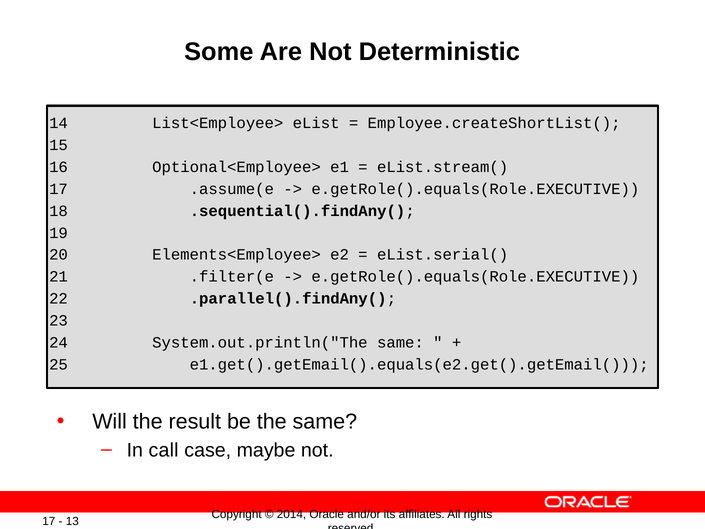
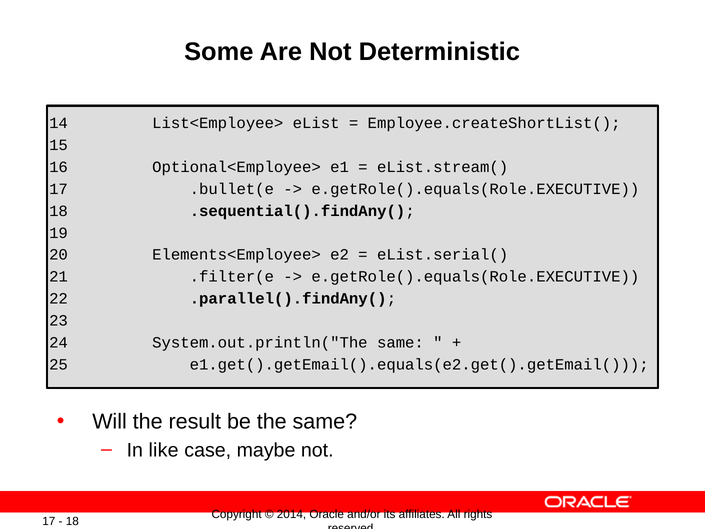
.assume(e: .assume(e -> .bullet(e
call: call -> like
13 at (72, 521): 13 -> 18
